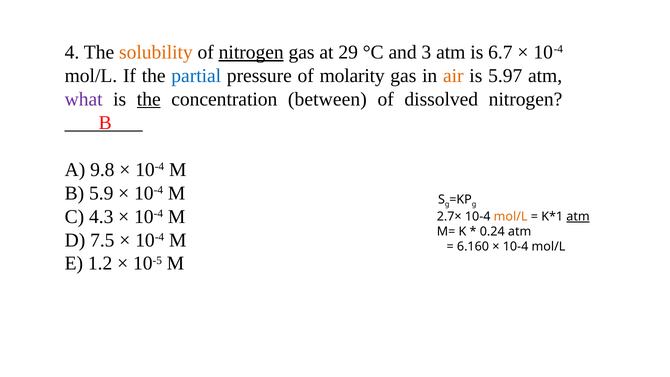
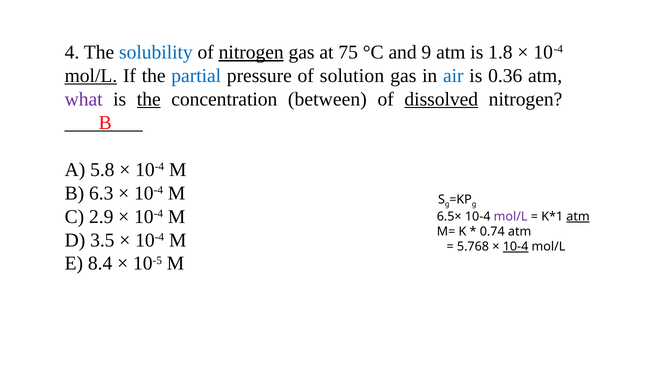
solubility colour: orange -> blue
29: 29 -> 75
3: 3 -> 9
6.7: 6.7 -> 1.8
mol/L at (91, 76) underline: none -> present
molarity: molarity -> solution
air colour: orange -> blue
5.97: 5.97 -> 0.36
dissolved underline: none -> present
9.8: 9.8 -> 5.8
5.9: 5.9 -> 6.3
4.3: 4.3 -> 2.9
2.7×: 2.7× -> 6.5×
mol/L at (511, 216) colour: orange -> purple
0.24: 0.24 -> 0.74
7.5: 7.5 -> 3.5
6.160: 6.160 -> 5.768
10-4 at (516, 247) underline: none -> present
1.2: 1.2 -> 8.4
